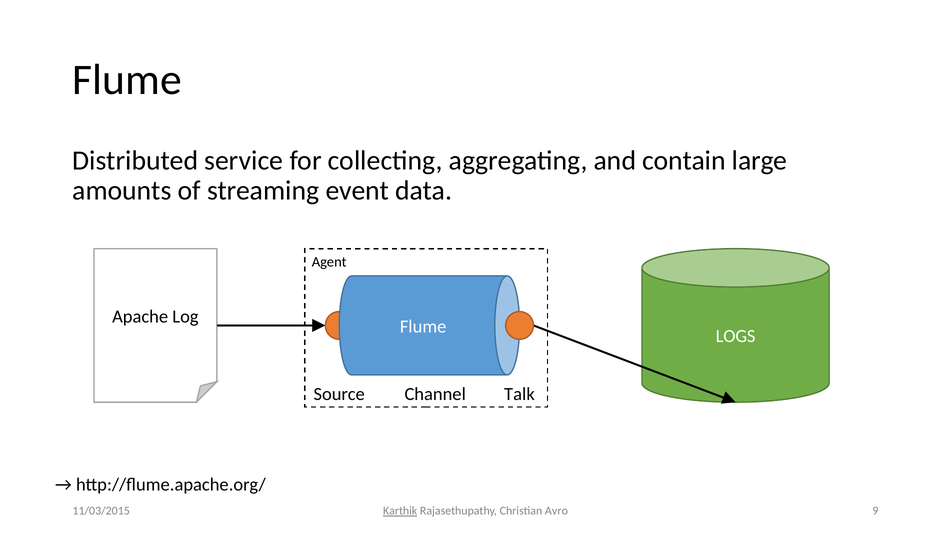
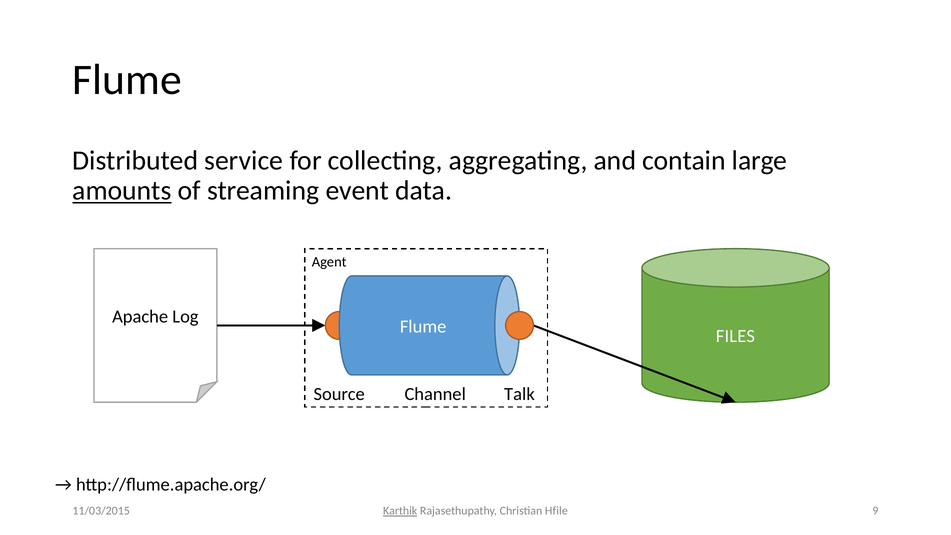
amounts underline: none -> present
LOGS: LOGS -> FILES
Avro: Avro -> Hfile
